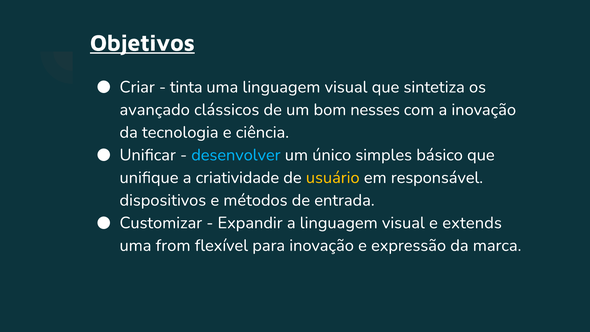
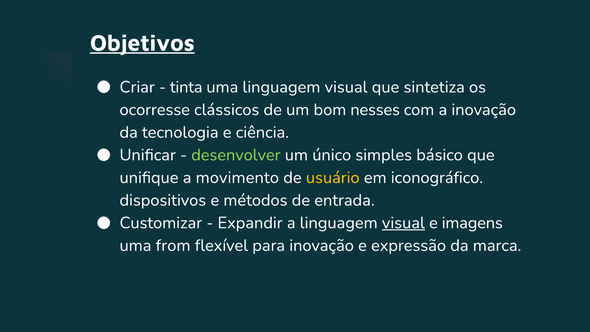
avançado: avançado -> ocorresse
desenvolver colour: light blue -> light green
criatividade: criatividade -> movimento
responsável: responsável -> iconográfico
visual at (403, 223) underline: none -> present
extends: extends -> imagens
